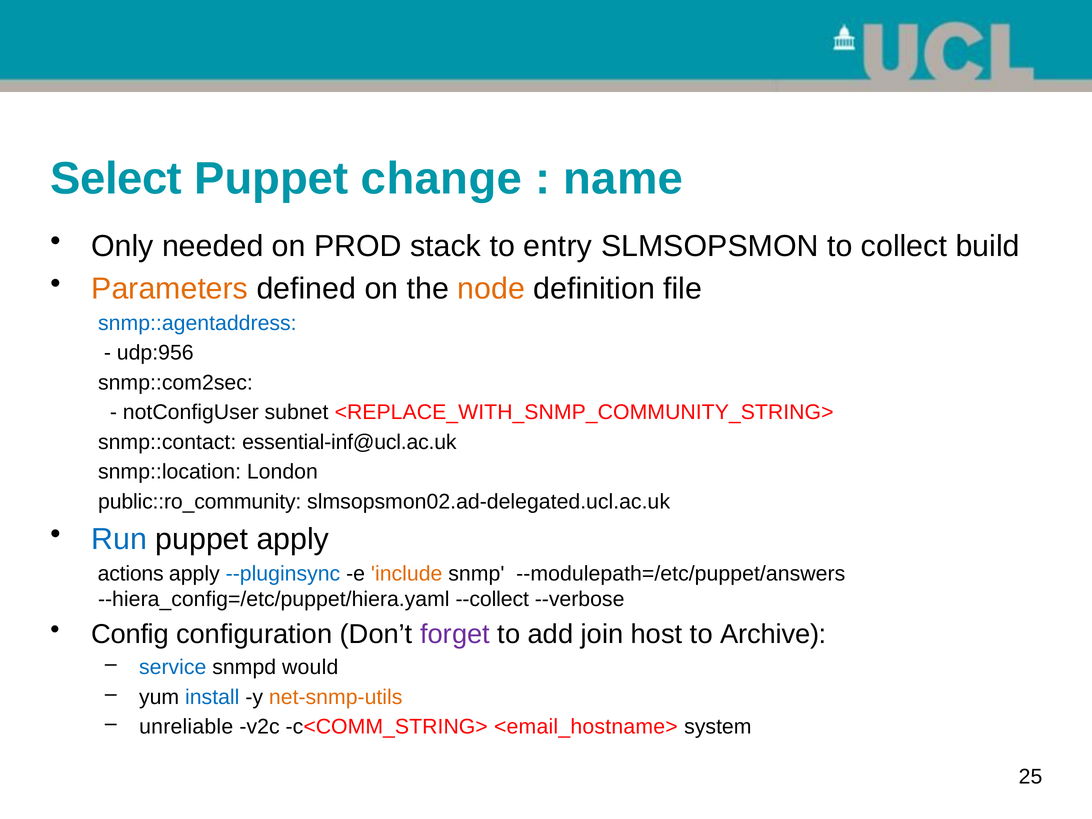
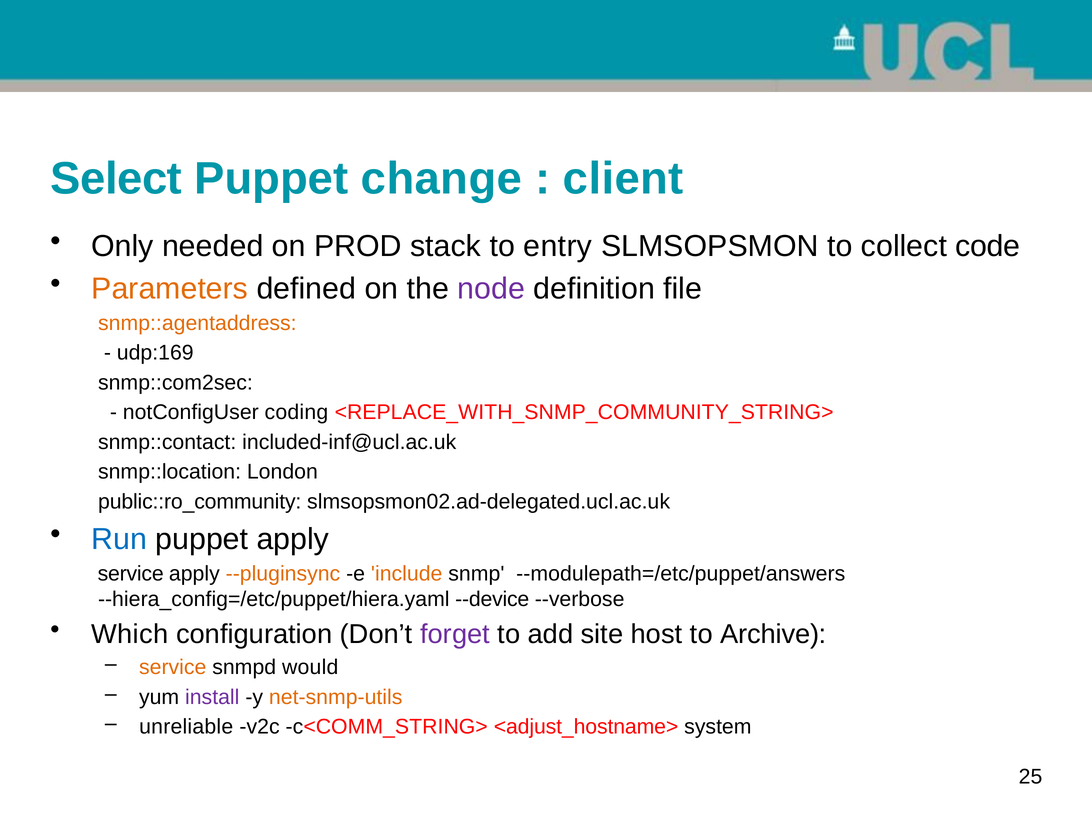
name: name -> client
build: build -> code
node colour: orange -> purple
snmp::agentaddress colour: blue -> orange
udp:956: udp:956 -> udp:169
subnet: subnet -> coding
essential-inf@ucl.ac.uk: essential-inf@ucl.ac.uk -> included-inf@ucl.ac.uk
actions at (131, 574): actions -> service
--pluginsync colour: blue -> orange
--collect: --collect -> --device
Config: Config -> Which
join: join -> site
service at (173, 667) colour: blue -> orange
install colour: blue -> purple
<email_hostname>: <email_hostname> -> <adjust_hostname>
